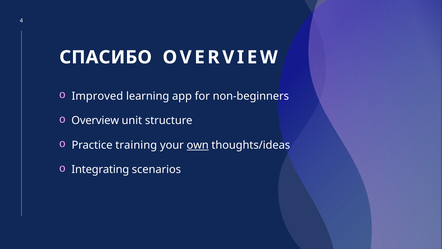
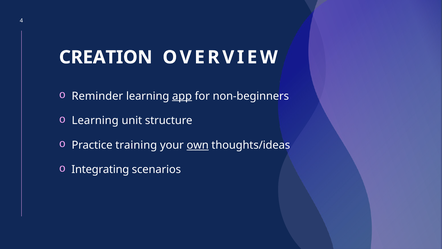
СПАСИБО: СПАСИБО -> CREATION
Improved: Improved -> Reminder
app underline: none -> present
Overview at (95, 120): Overview -> Learning
